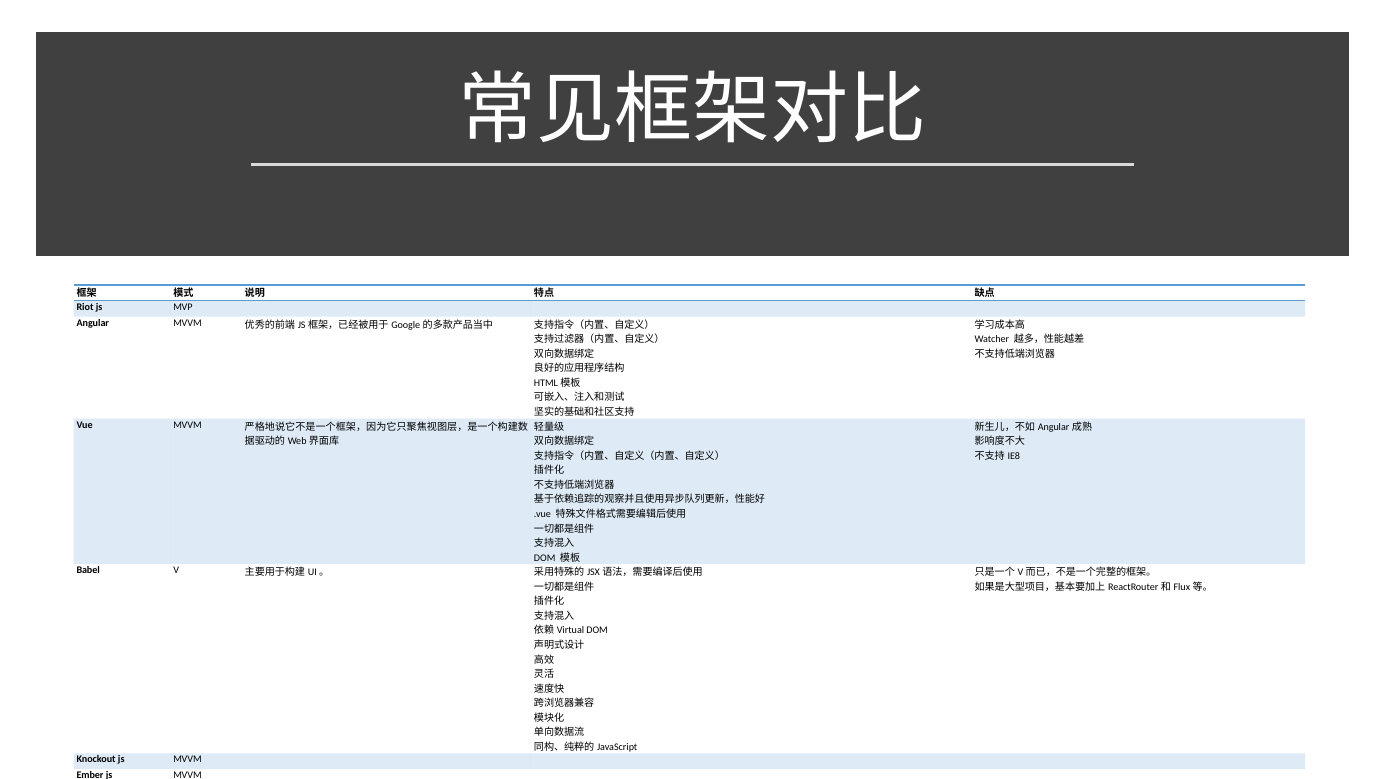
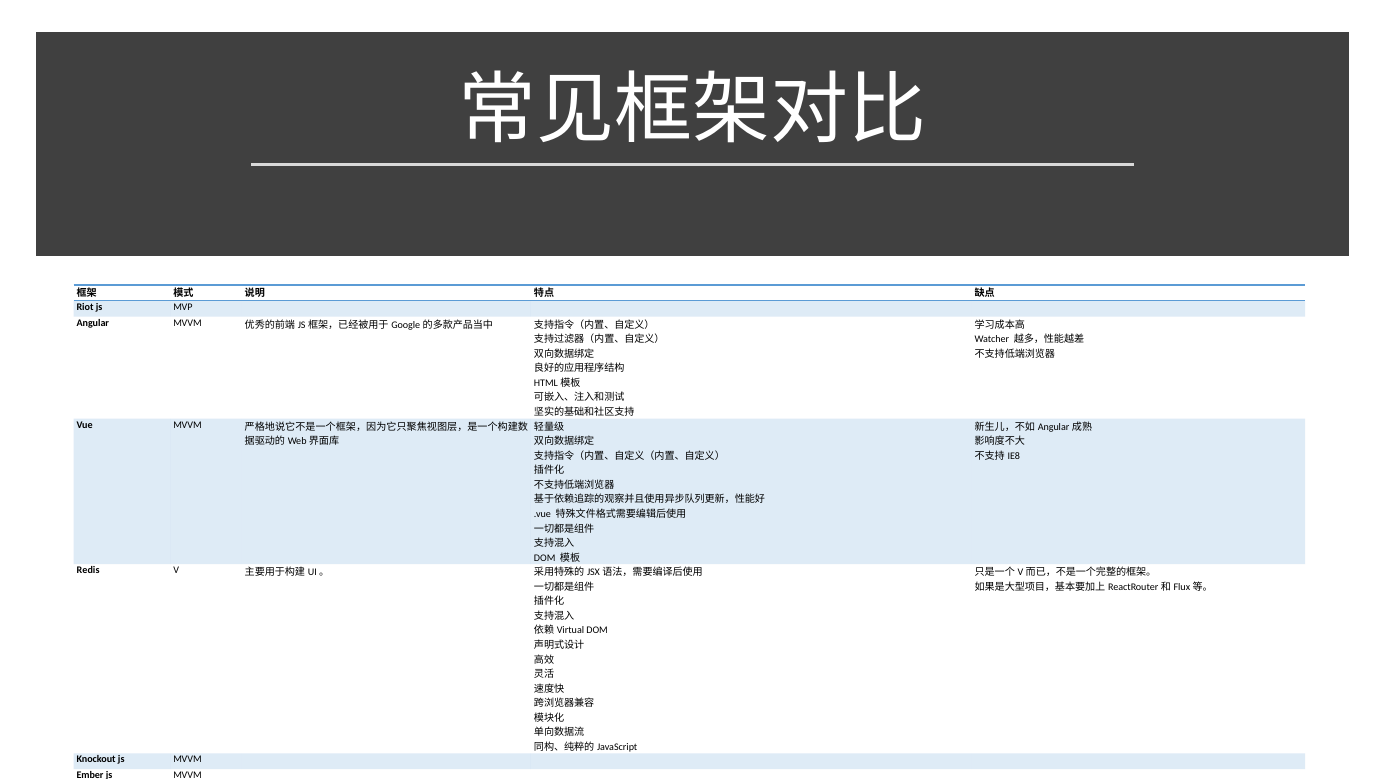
Babel: Babel -> Redis
